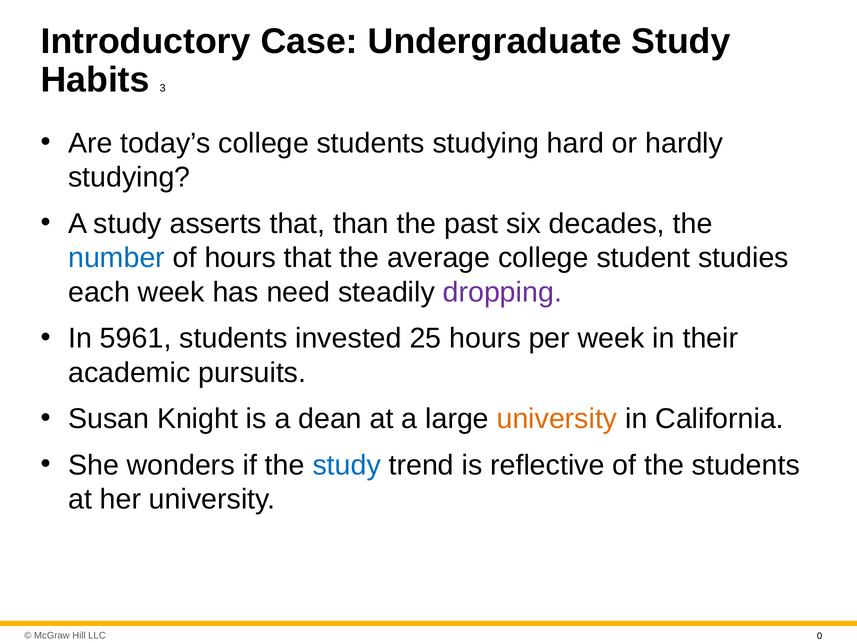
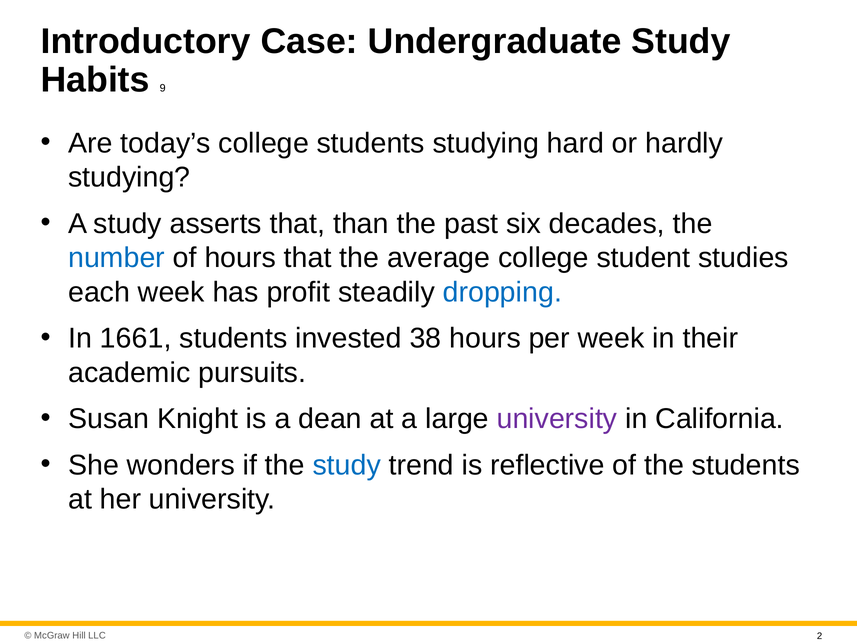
3: 3 -> 9
need: need -> profit
dropping colour: purple -> blue
59: 59 -> 16
25: 25 -> 38
university at (557, 419) colour: orange -> purple
0: 0 -> 2
